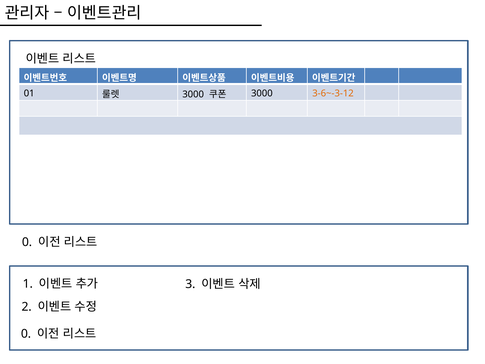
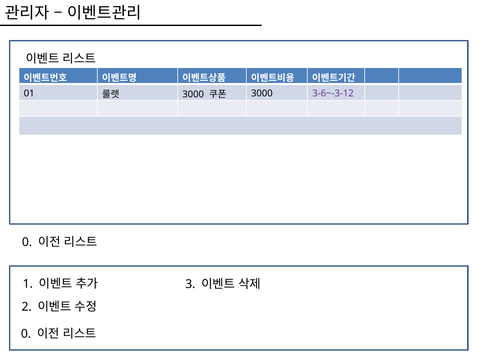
3-6~-3-12 colour: orange -> purple
